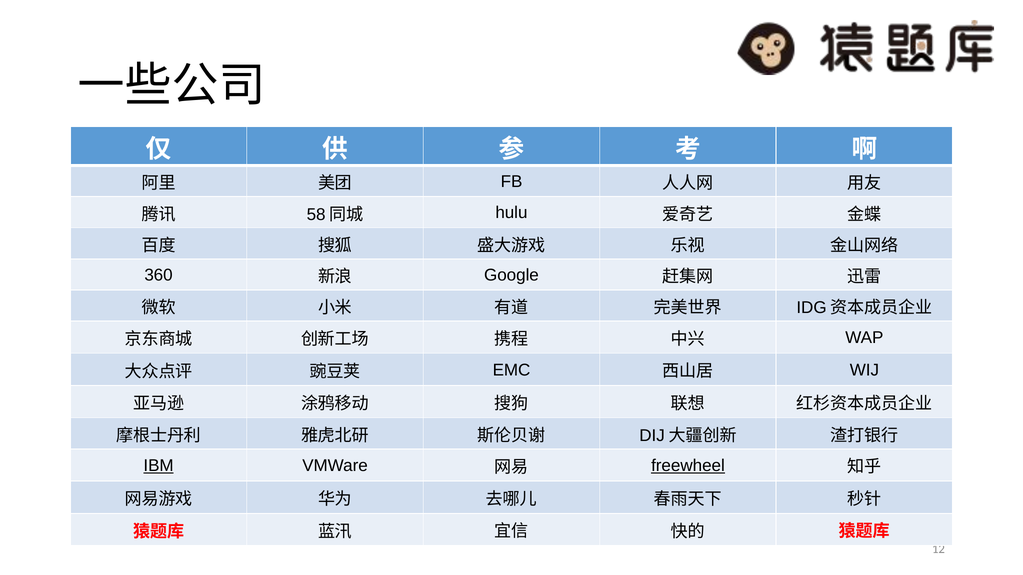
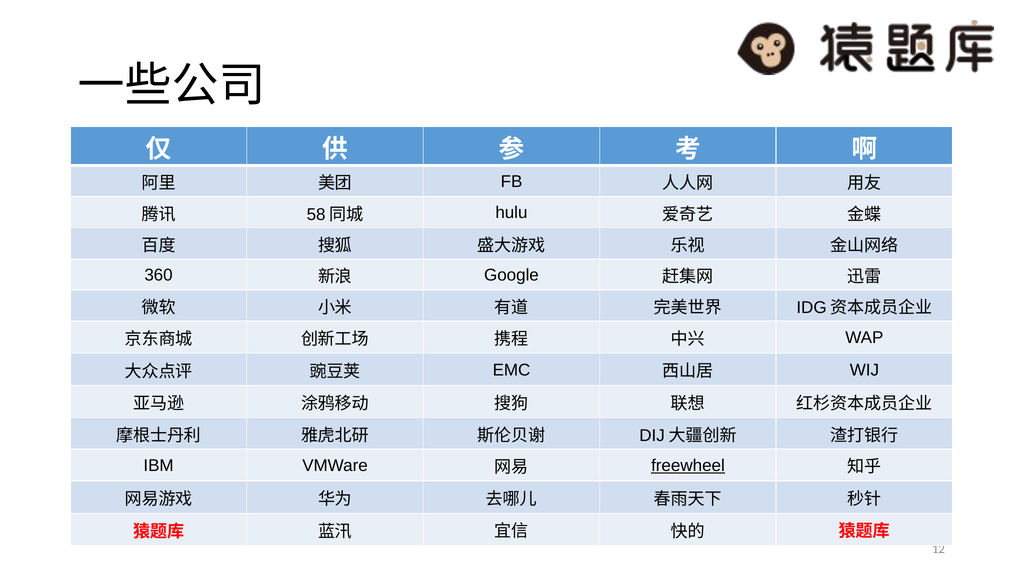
IBM underline: present -> none
